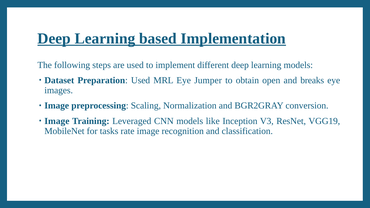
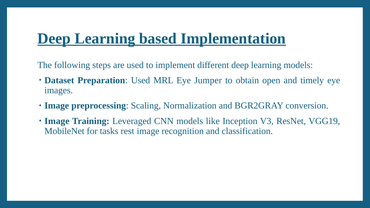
breaks: breaks -> timely
rate: rate -> rest
